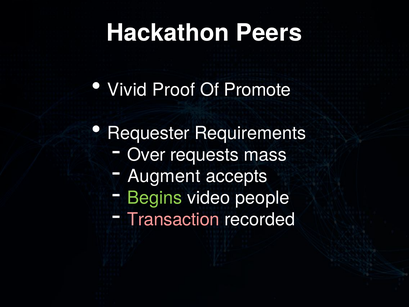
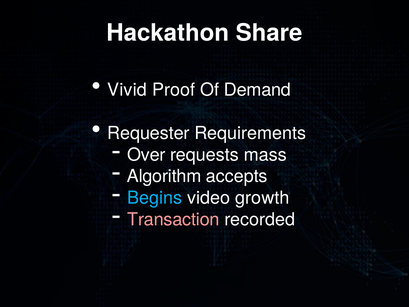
Peers: Peers -> Share
Promote: Promote -> Demand
Augment: Augment -> Algorithm
Begins colour: light green -> light blue
people: people -> growth
